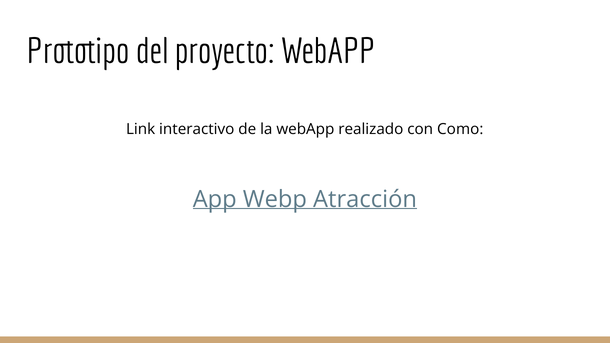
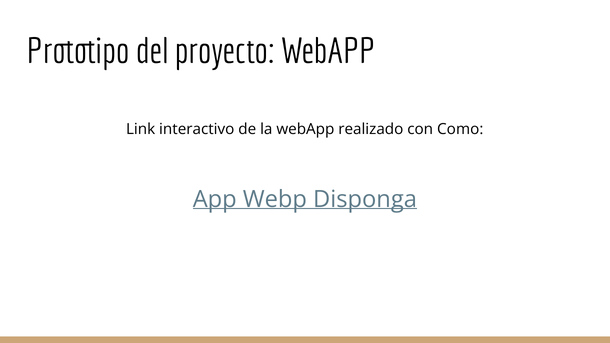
Atracción: Atracción -> Disponga
